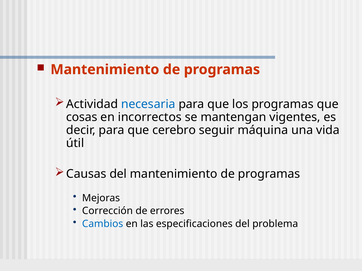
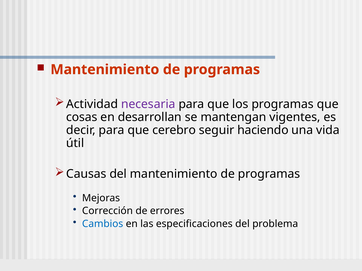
necesaria colour: blue -> purple
incorrectos: incorrectos -> desarrollan
máquina: máquina -> haciendo
